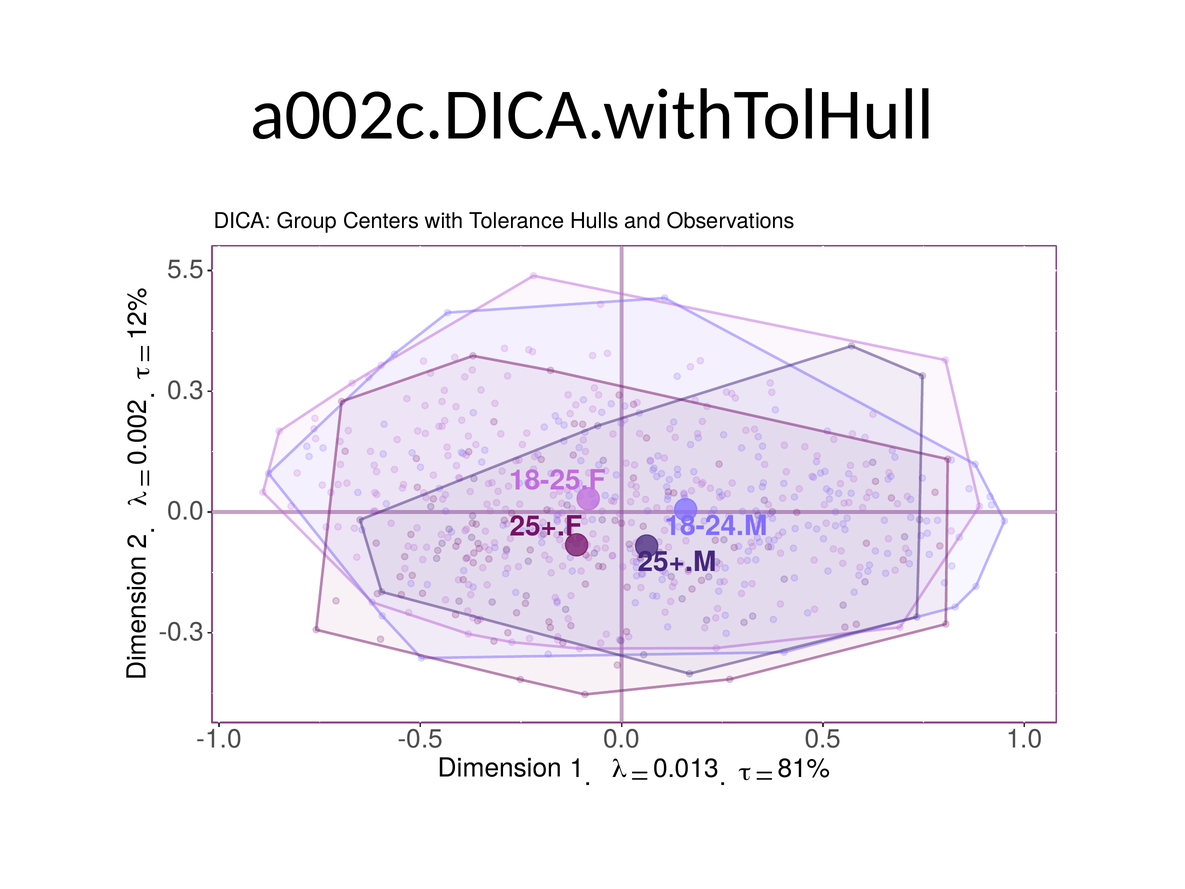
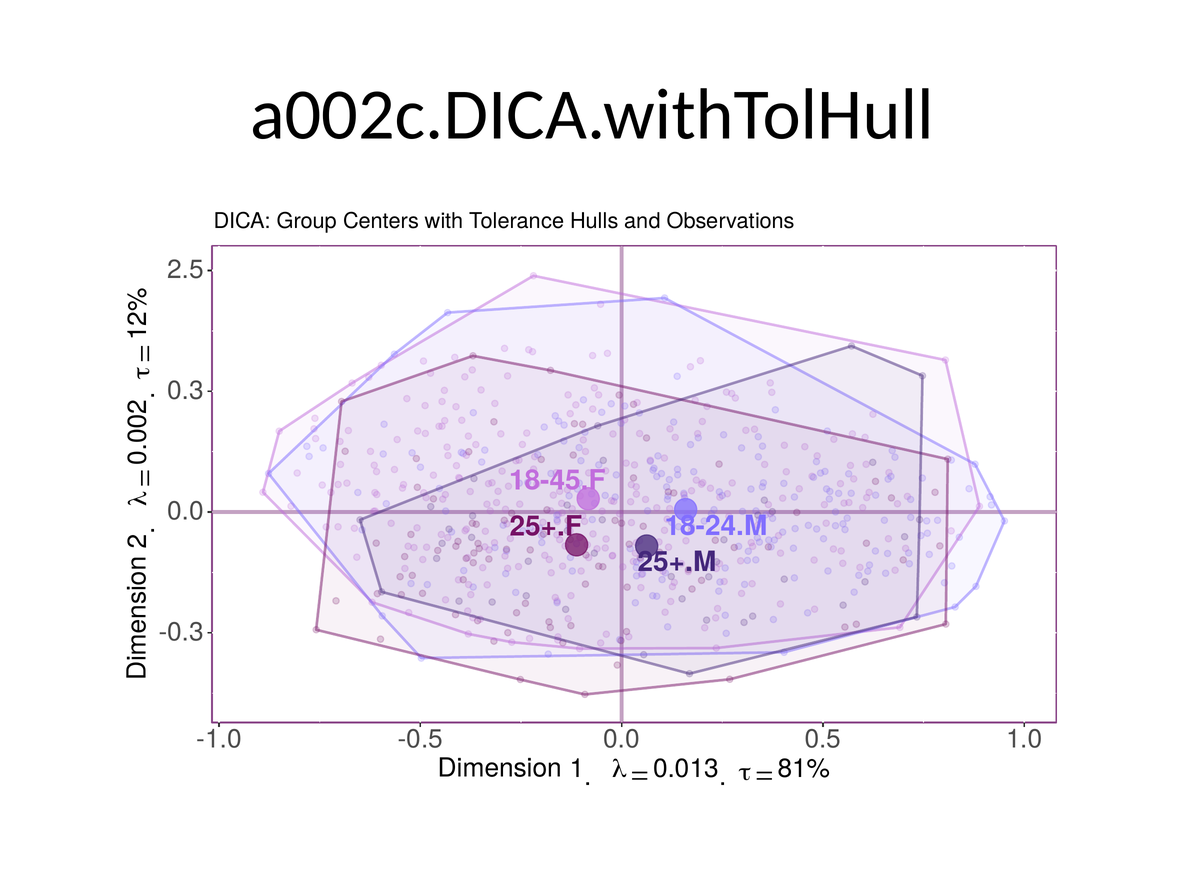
5.5: 5.5 -> 2.5
18-25.F: 18-25.F -> 18-45.F
